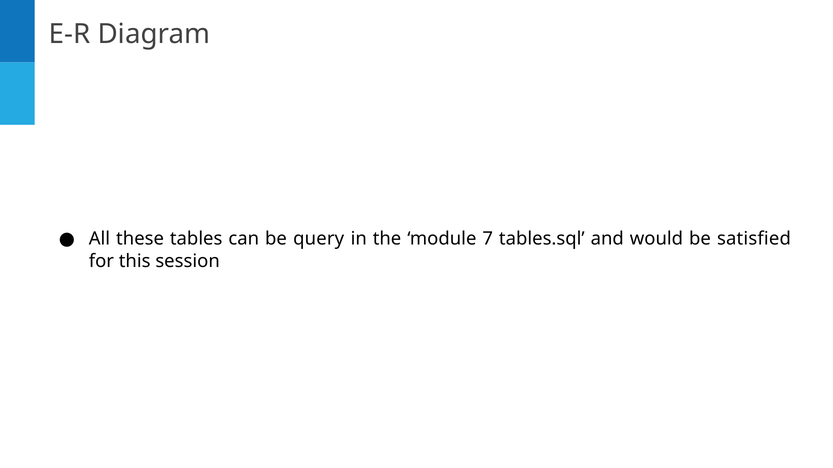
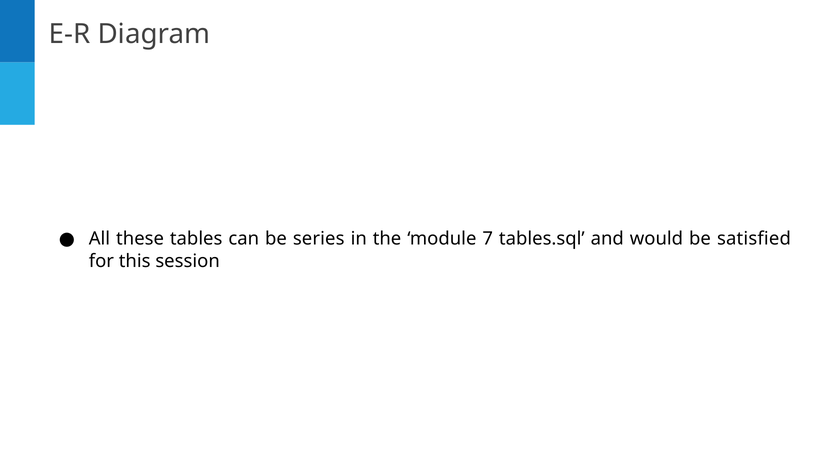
query: query -> series
